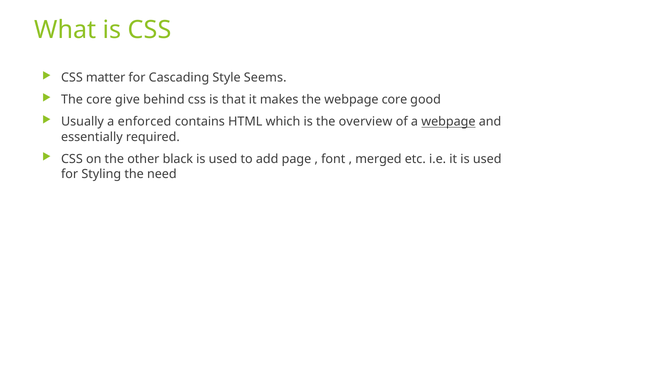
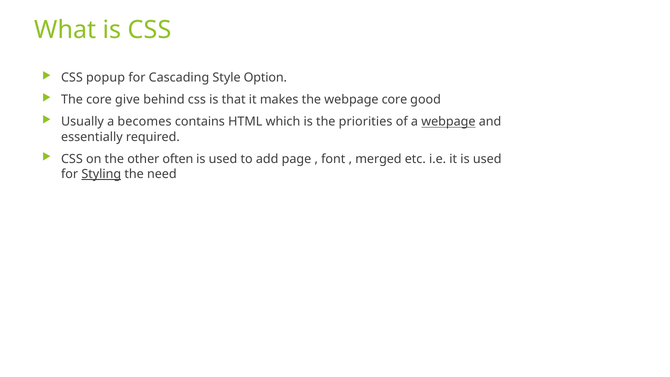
matter: matter -> popup
Seems: Seems -> Option
enforced: enforced -> becomes
overview: overview -> priorities
black: black -> often
Styling underline: none -> present
